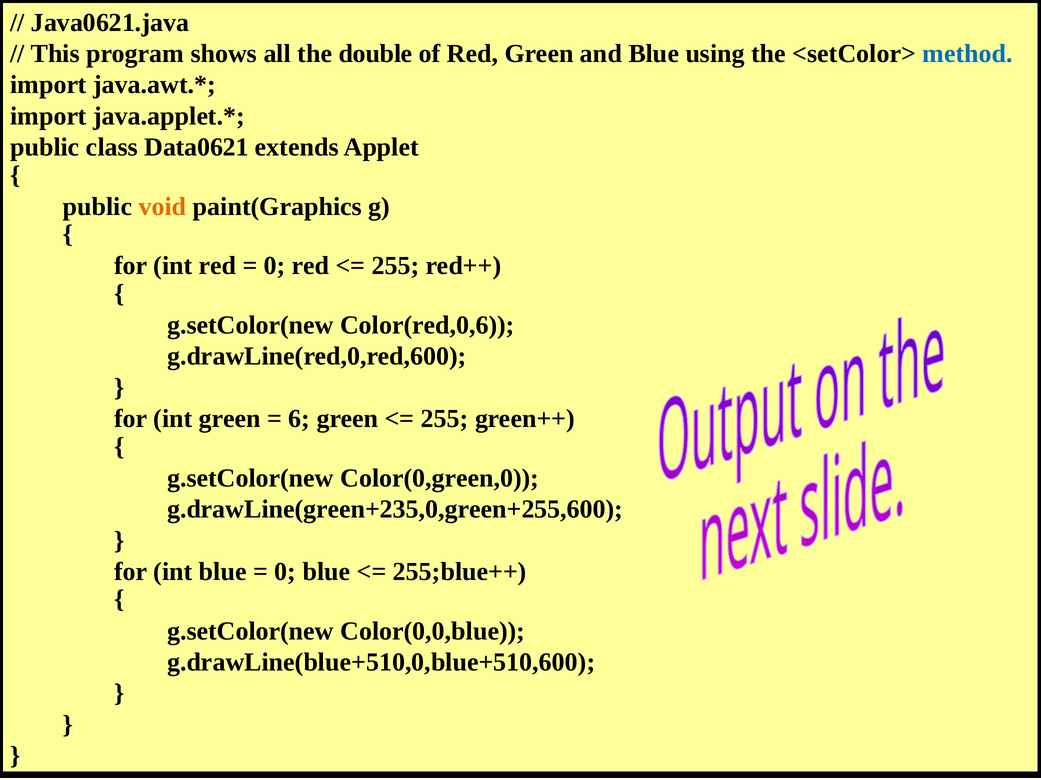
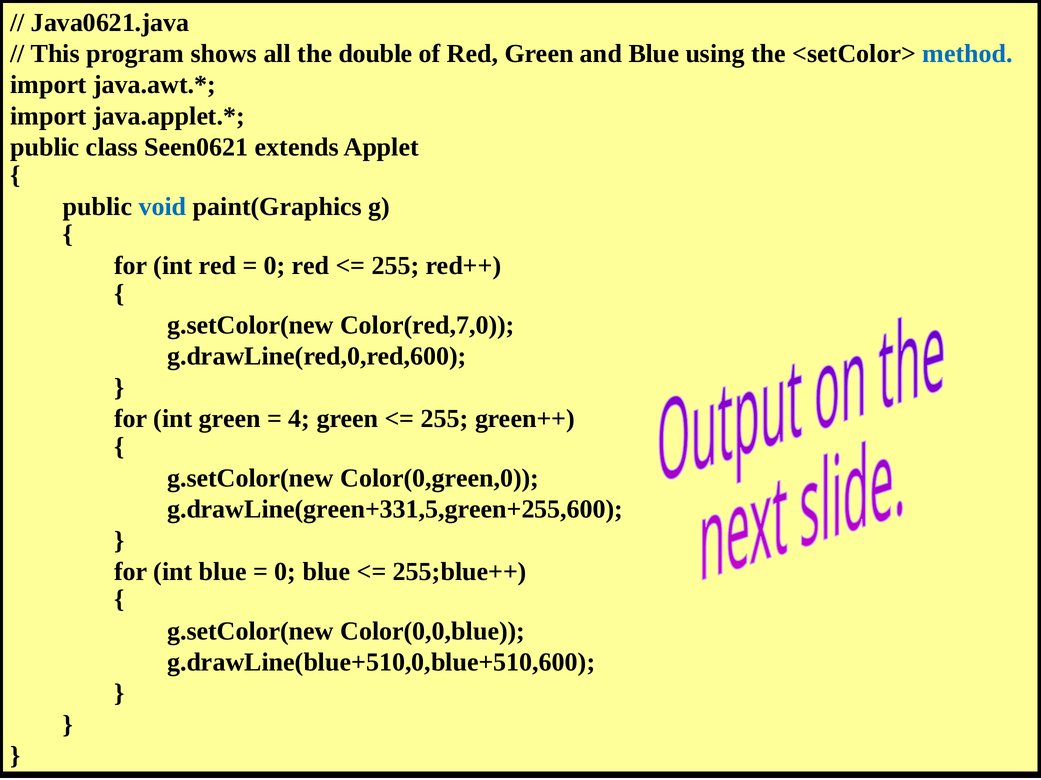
Data0621: Data0621 -> Seen0621
void colour: orange -> blue
Color(red,0,6: Color(red,0,6 -> Color(red,7,0
6: 6 -> 4
g.drawLine(green+235,0,green+255,600: g.drawLine(green+235,0,green+255,600 -> g.drawLine(green+331,5,green+255,600
